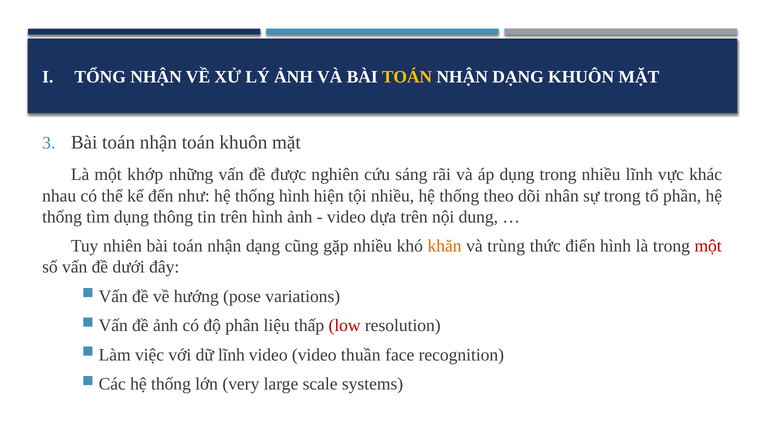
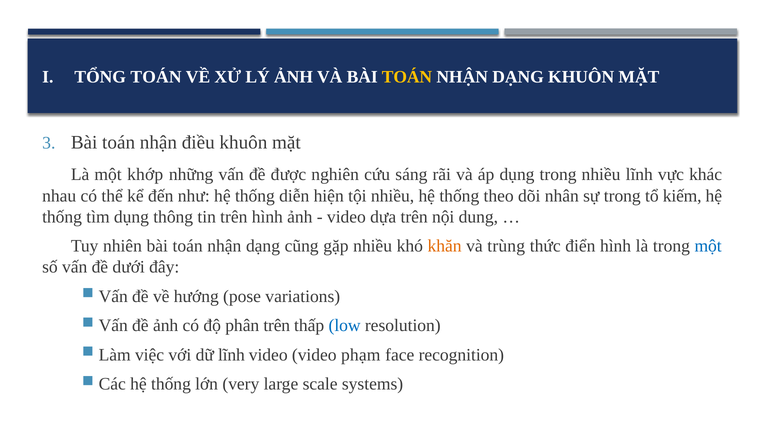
TỔNG NHẬN: NHẬN -> TOÁN
nhận toán: toán -> điều
thống hình: hình -> diễn
phần: phần -> kiếm
một at (708, 246) colour: red -> blue
phân liệu: liệu -> trên
low colour: red -> blue
thuần: thuần -> phạm
